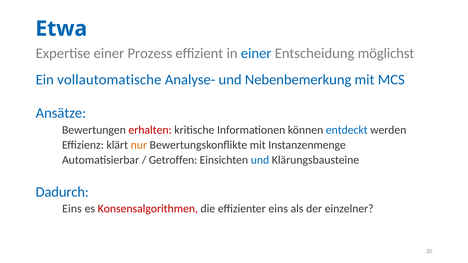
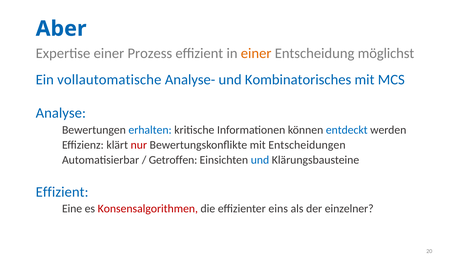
Etwa: Etwa -> Aber
einer at (256, 53) colour: blue -> orange
Nebenbemerkung: Nebenbemerkung -> Kombinatorisches
Ansätze: Ansätze -> Analyse
erhalten colour: red -> blue
nur colour: orange -> red
Instanzenmenge: Instanzenmenge -> Entscheidungen
Dadurch at (62, 192): Dadurch -> Effizient
Eins at (72, 209): Eins -> Eine
